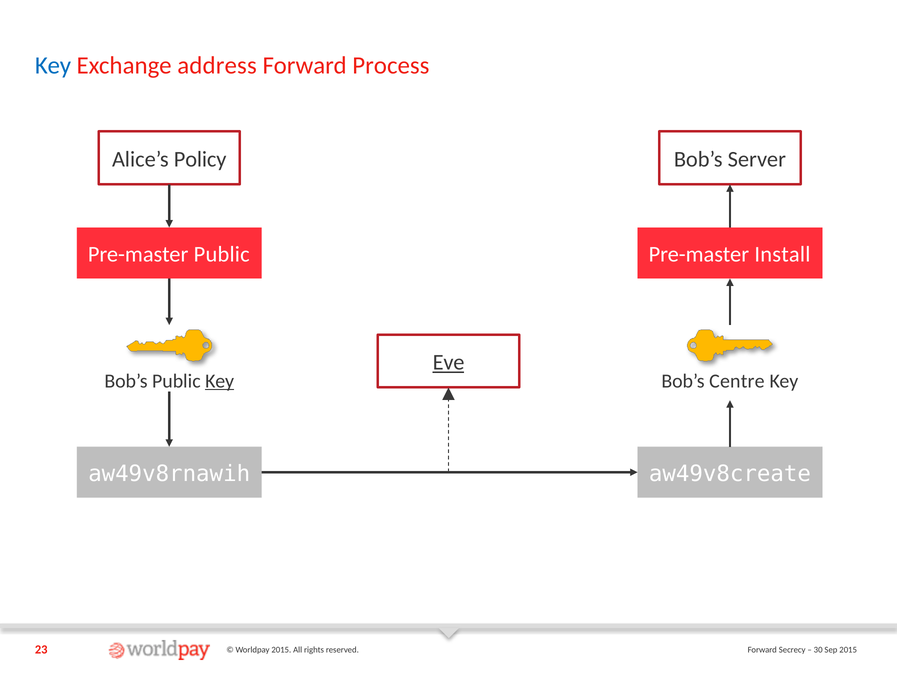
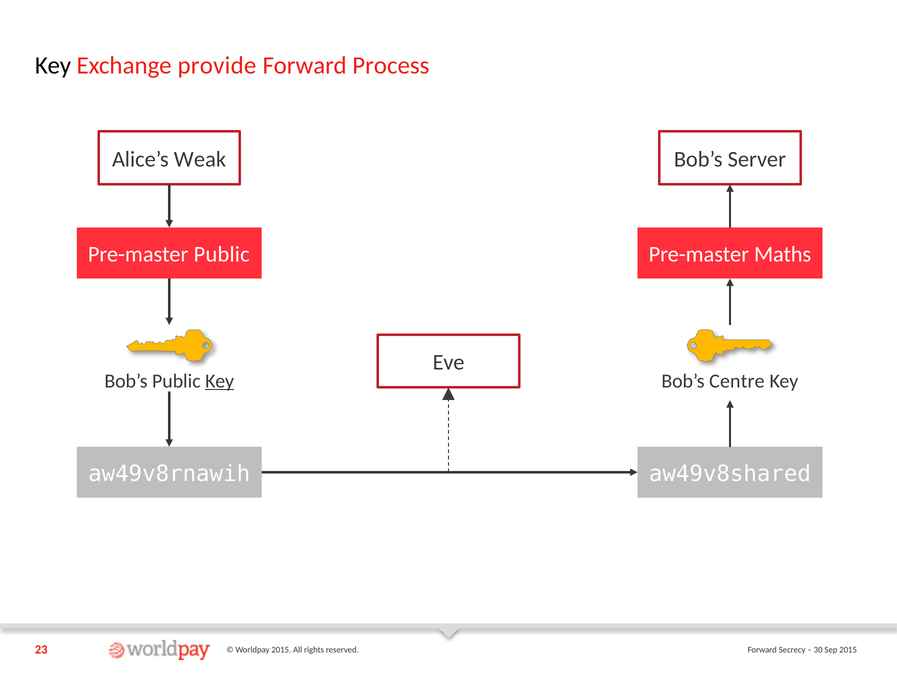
Key at (53, 65) colour: blue -> black
address: address -> provide
Policy: Policy -> Weak
Install: Install -> Maths
Eve underline: present -> none
aw49v8create: aw49v8create -> aw49v8shared
